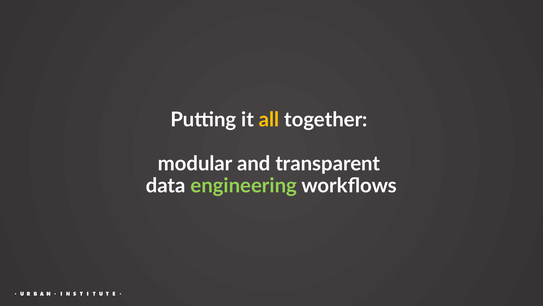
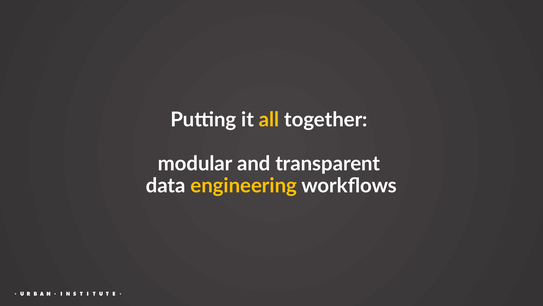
engineering colour: light green -> yellow
